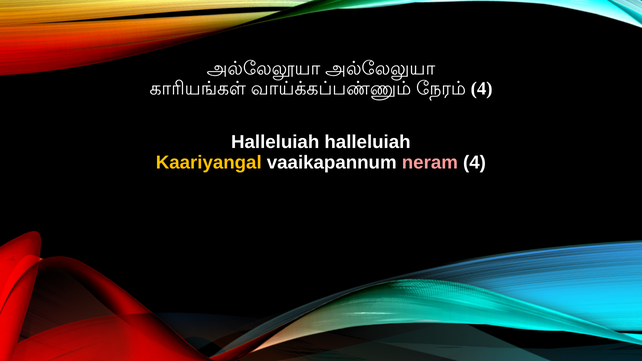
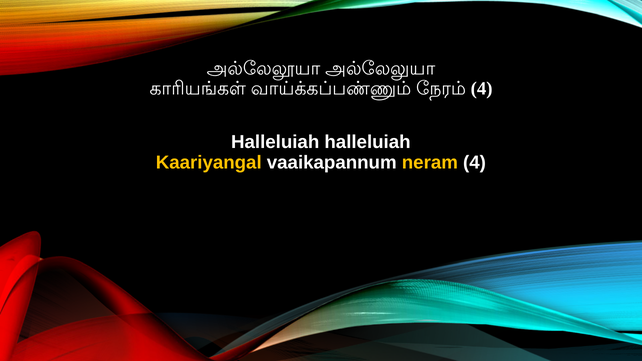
neram colour: pink -> yellow
